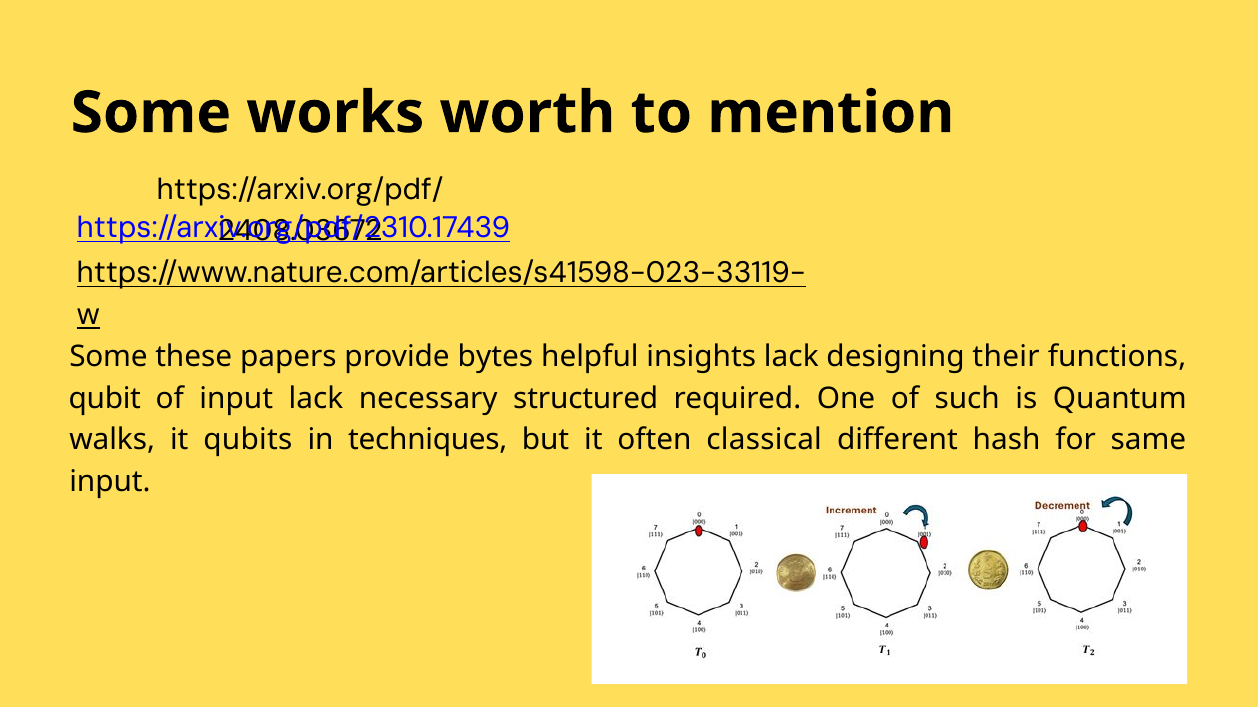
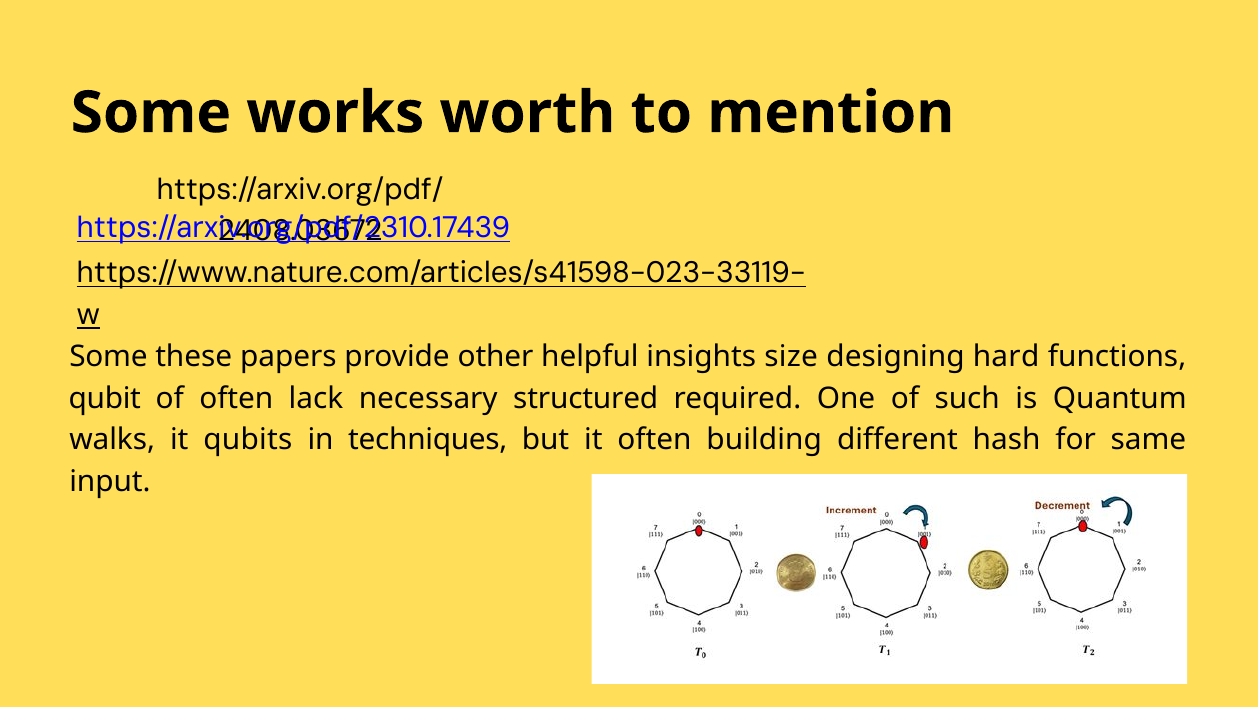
bytes: bytes -> other
insights lack: lack -> size
their: their -> hard
of input: input -> often
classical: classical -> building
